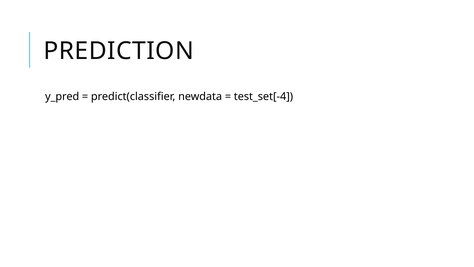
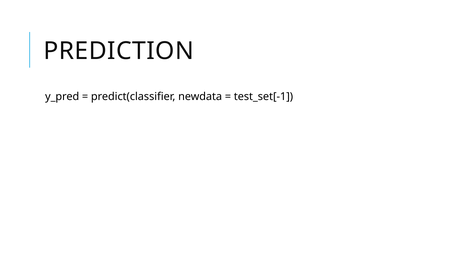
test_set[-4: test_set[-4 -> test_set[-1
